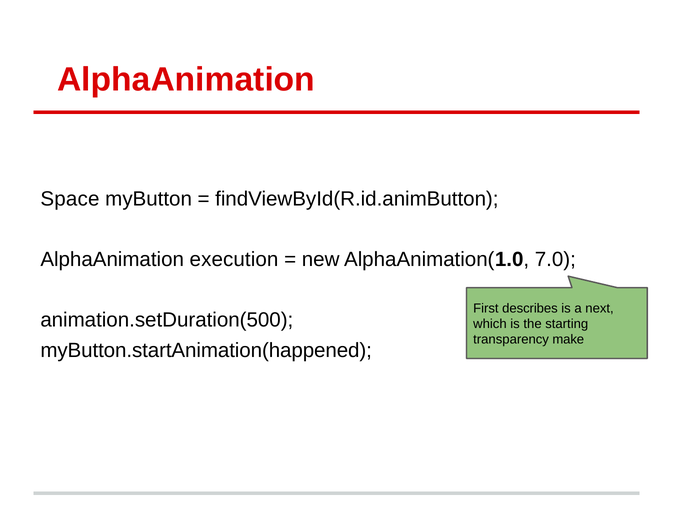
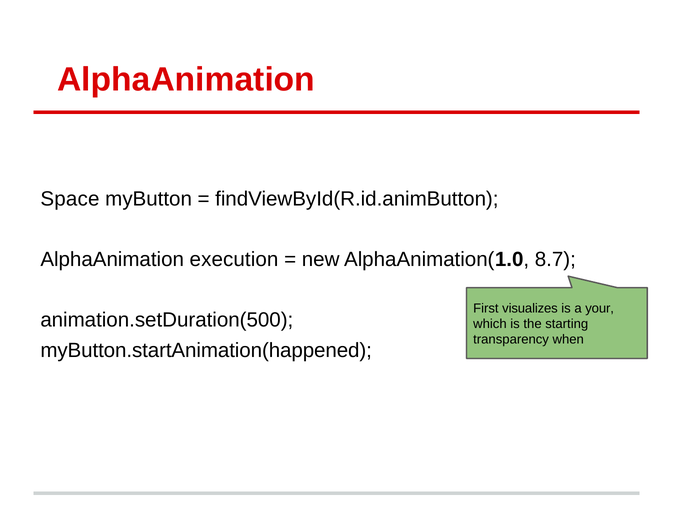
7.0: 7.0 -> 8.7
describes: describes -> visualizes
next: next -> your
make: make -> when
